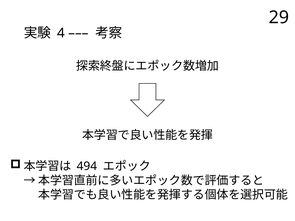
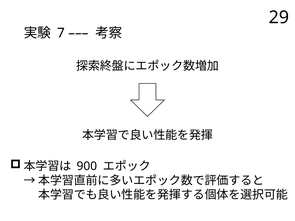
4: 4 -> 7
494: 494 -> 900
